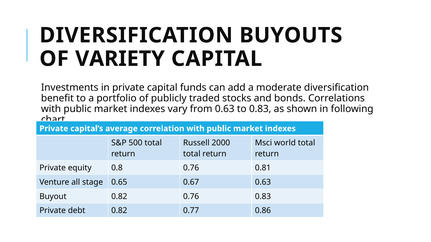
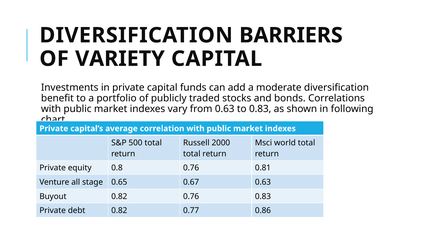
BUYOUTS: BUYOUTS -> BARRIERS
